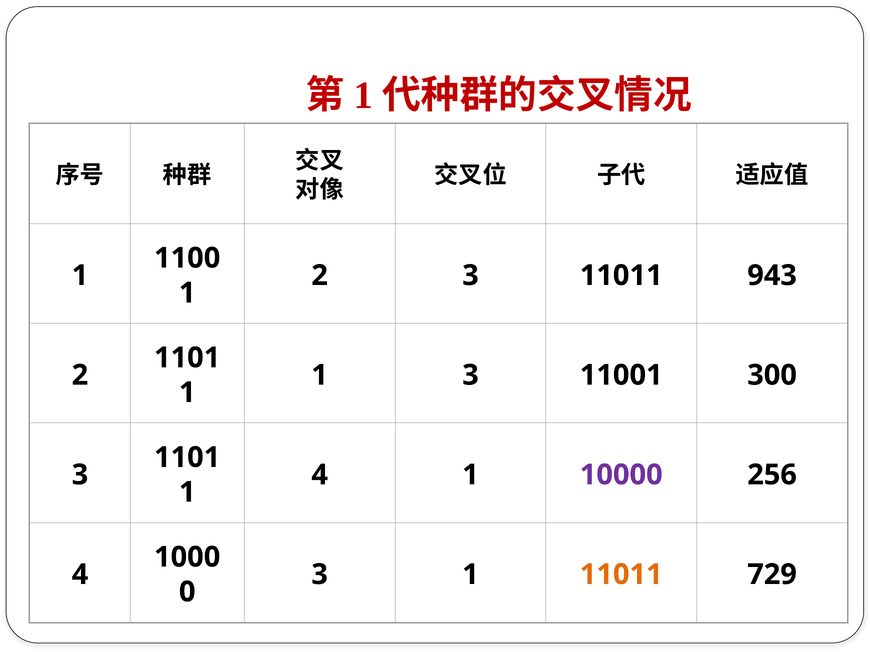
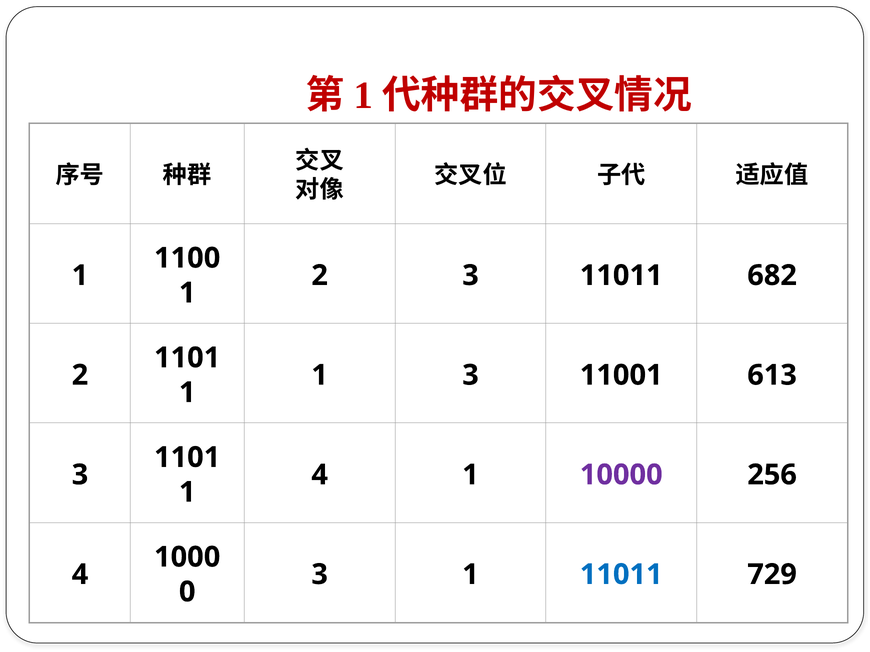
943: 943 -> 682
300: 300 -> 613
11011 at (621, 575) colour: orange -> blue
